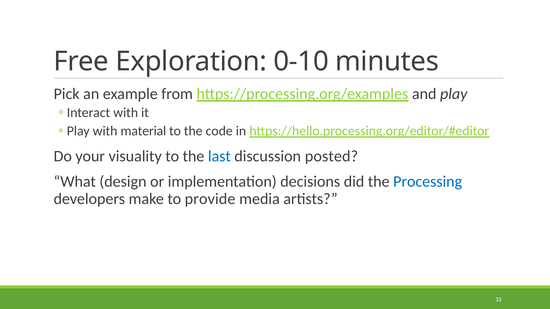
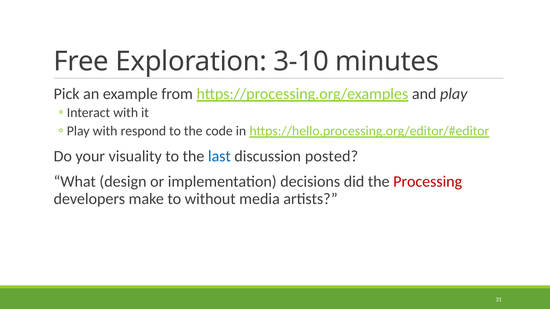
0-10: 0-10 -> 3-10
material: material -> respond
Processing colour: blue -> red
provide: provide -> without
